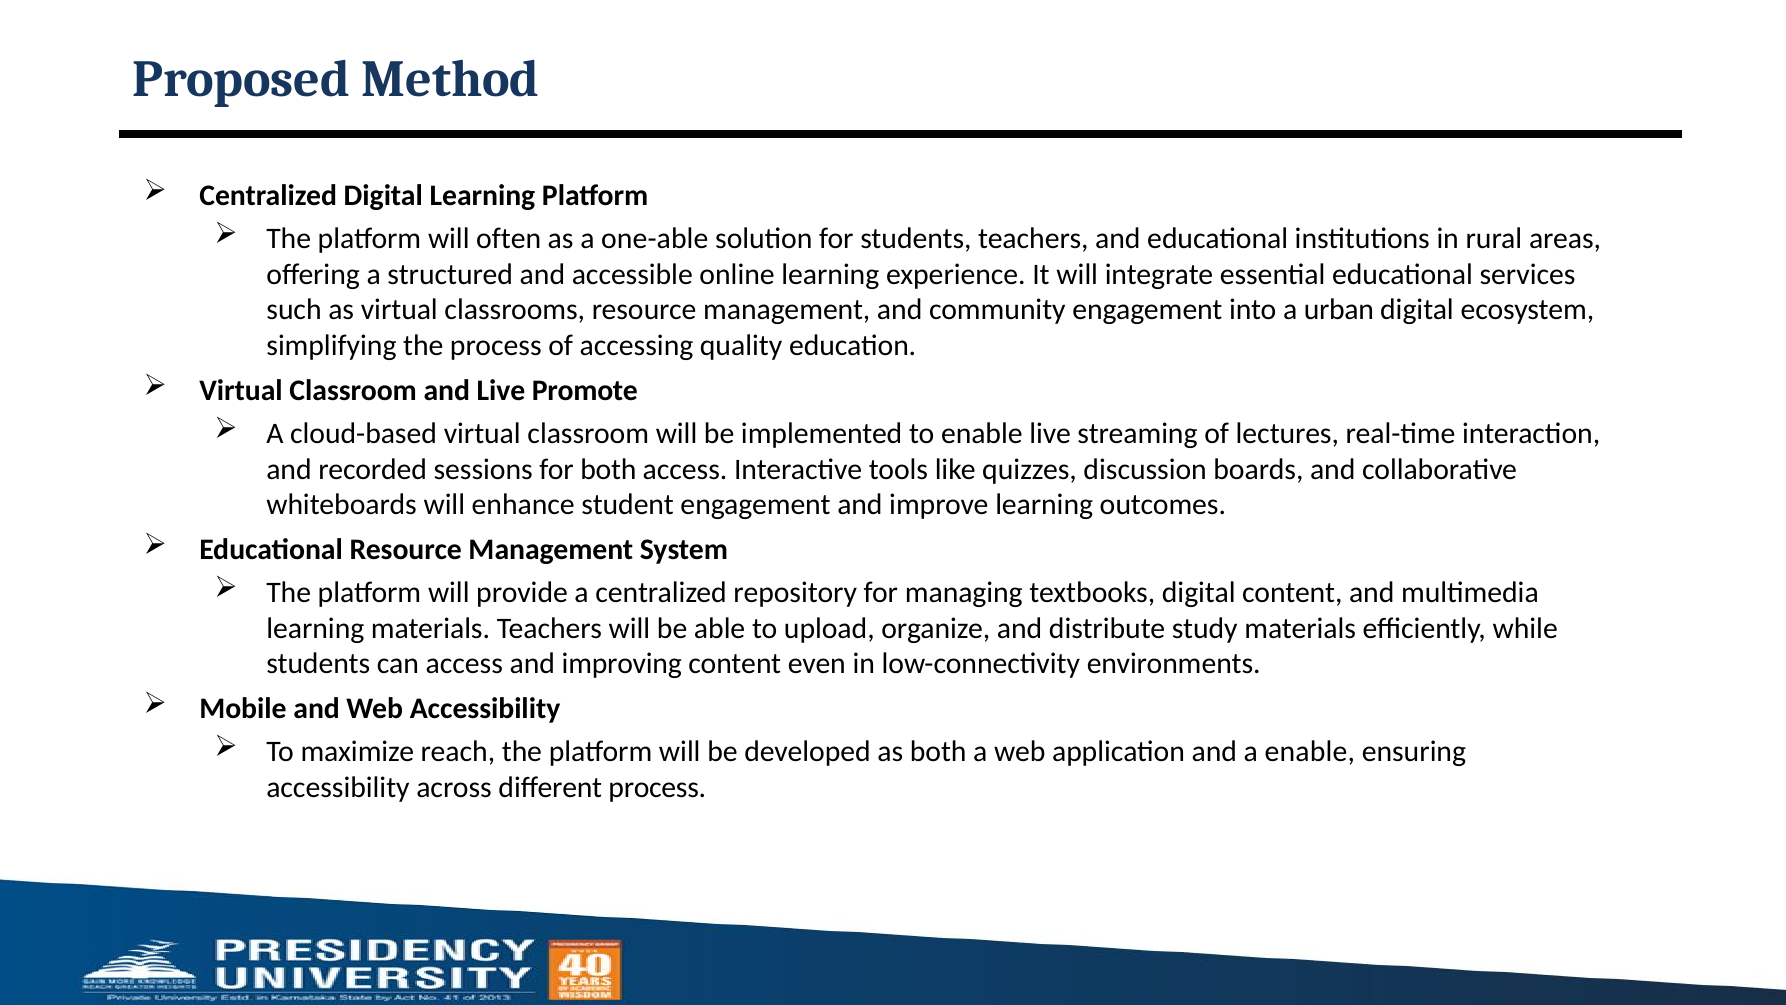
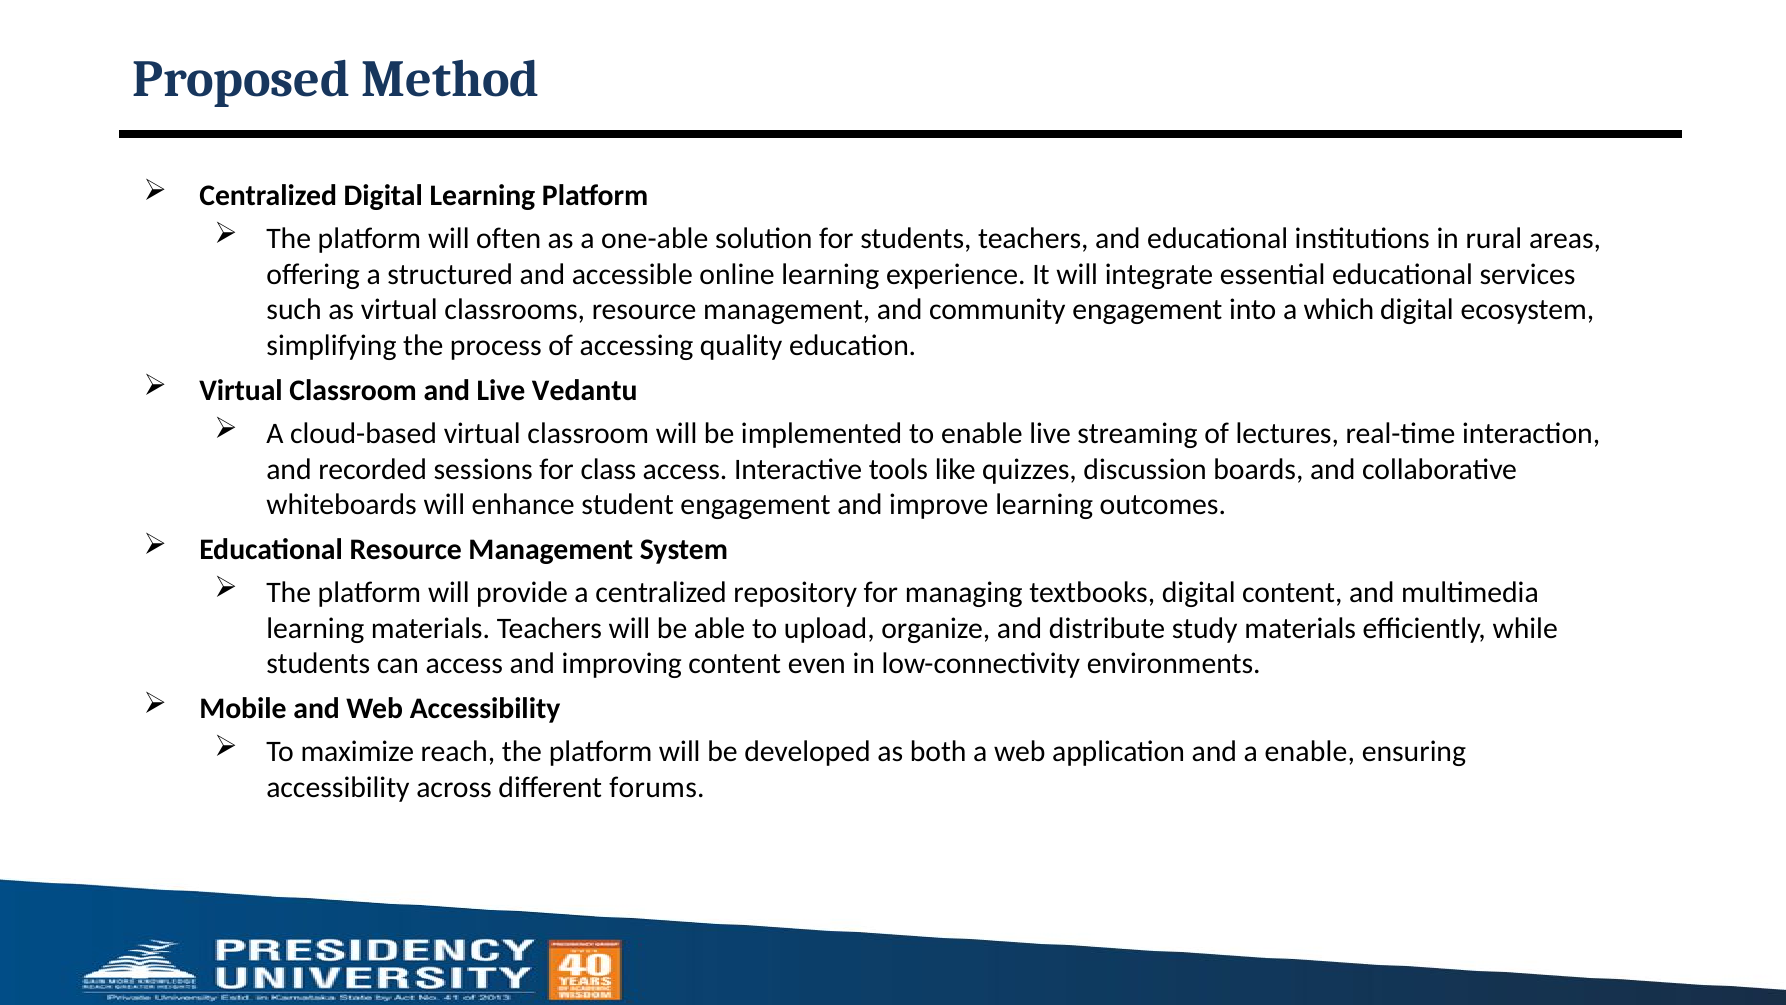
urban: urban -> which
Promote: Promote -> Vedantu
for both: both -> class
different process: process -> forums
